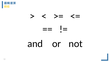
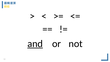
and underline: none -> present
